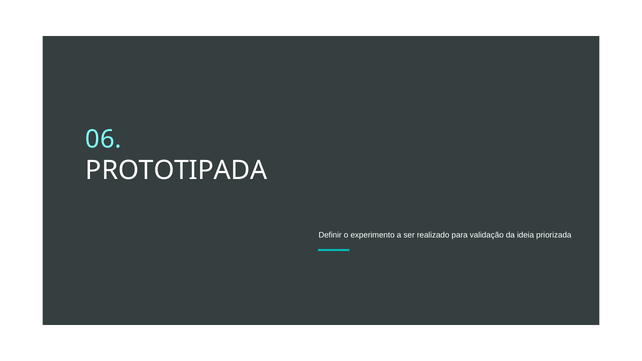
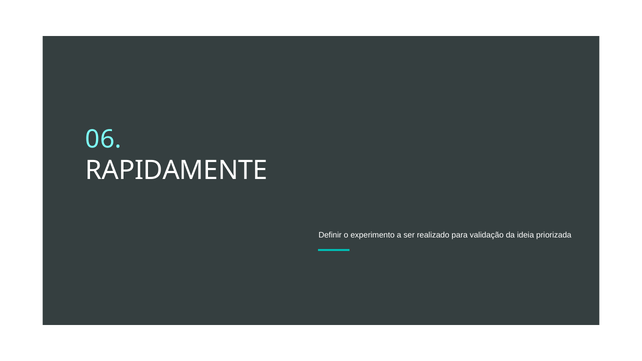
PROTOTIPADA: PROTOTIPADA -> RAPIDAMENTE
